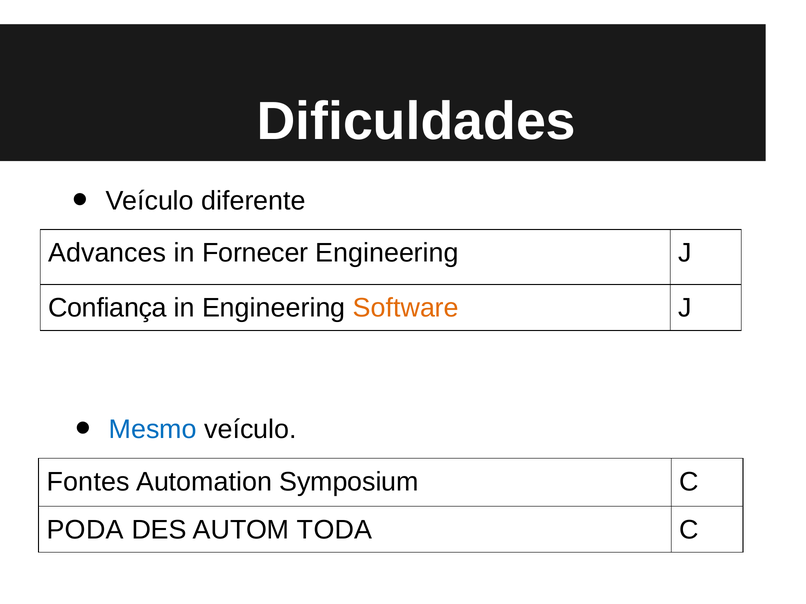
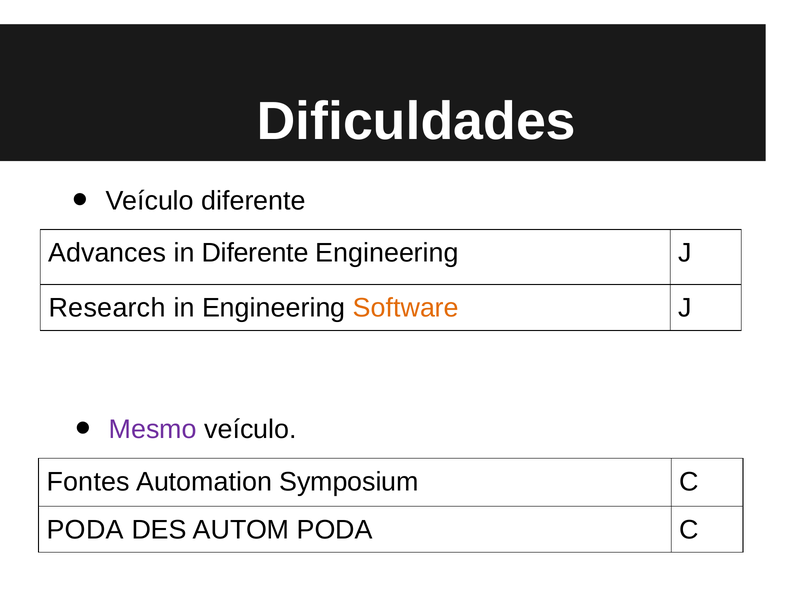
in Fornecer: Fornecer -> Diferente
Confiança: Confiança -> Research
Mesmo colour: blue -> purple
AUTOM TODA: TODA -> PODA
